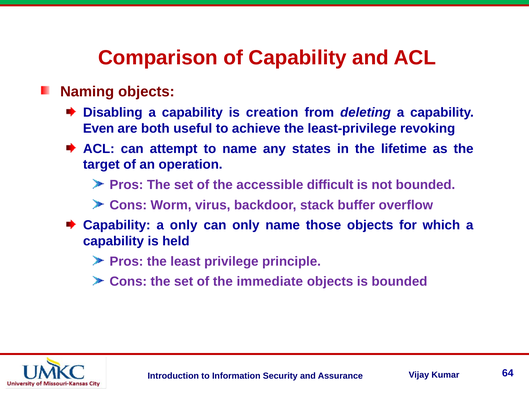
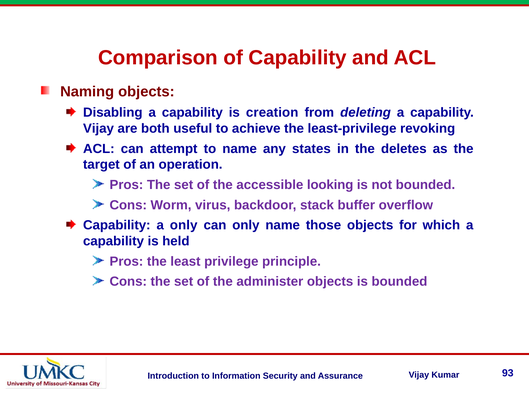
Even at (99, 129): Even -> Vijay
lifetime: lifetime -> deletes
difficult: difficult -> looking
immediate: immediate -> administer
64: 64 -> 93
